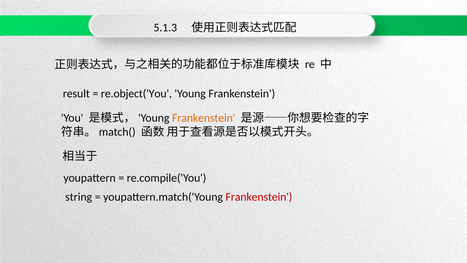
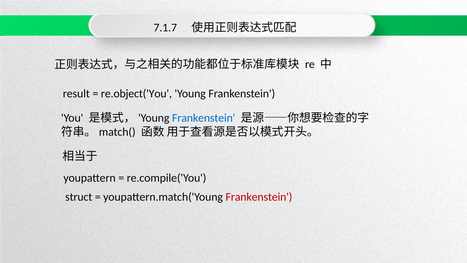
5.1.3: 5.1.3 -> 7.1.7
Frankenstein at (204, 118) colour: orange -> blue
string: string -> struct
